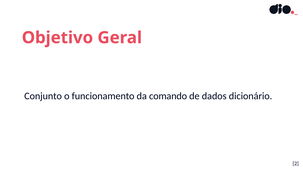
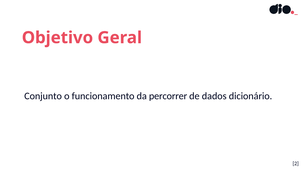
comando: comando -> percorrer
